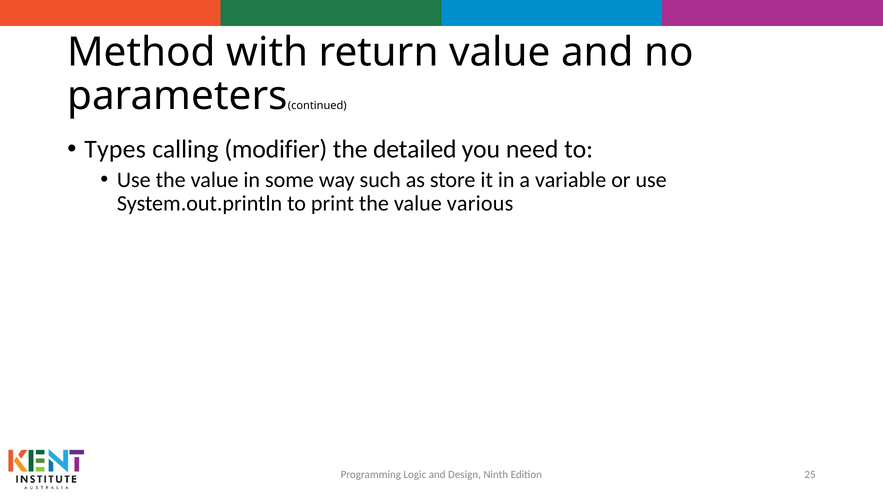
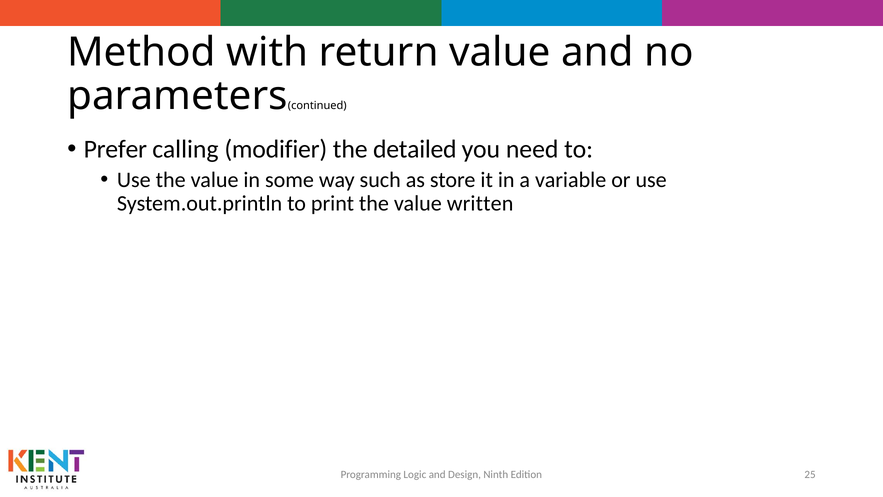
Types: Types -> Prefer
various: various -> written
